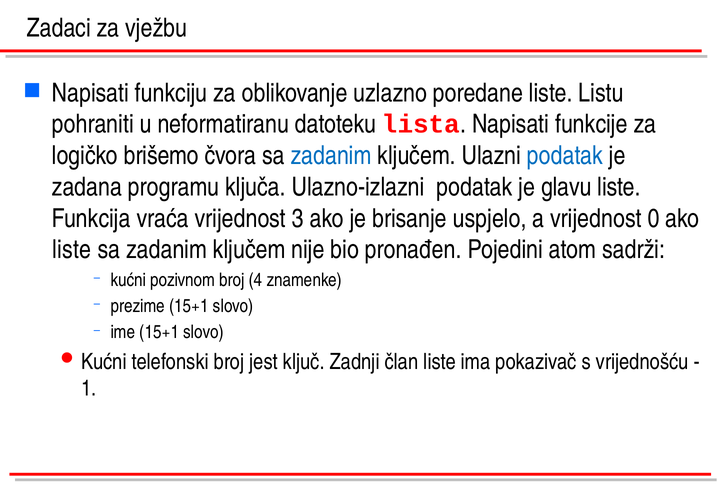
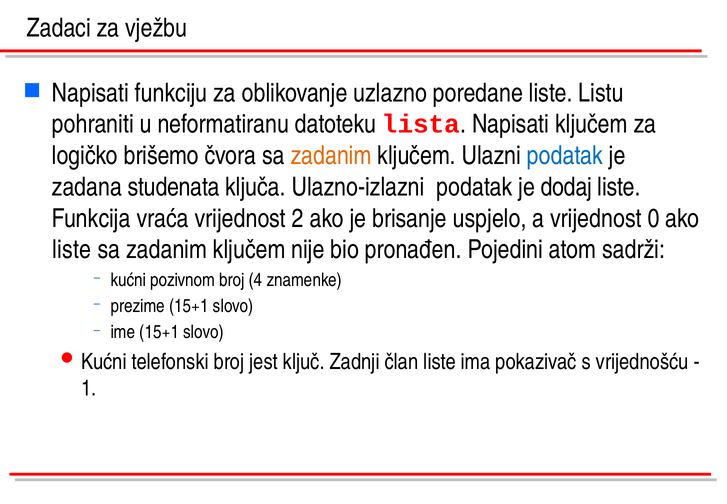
Napisati funkcije: funkcije -> ključem
zadanim at (331, 156) colour: blue -> orange
programu: programu -> studenata
glavu: glavu -> dodaj
3: 3 -> 2
